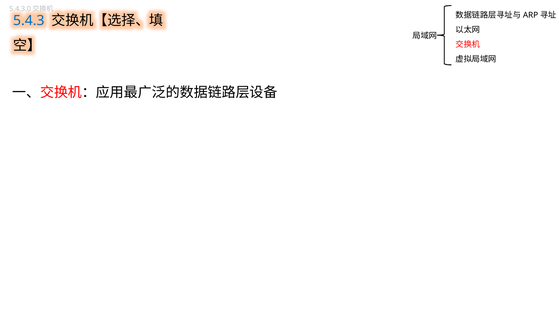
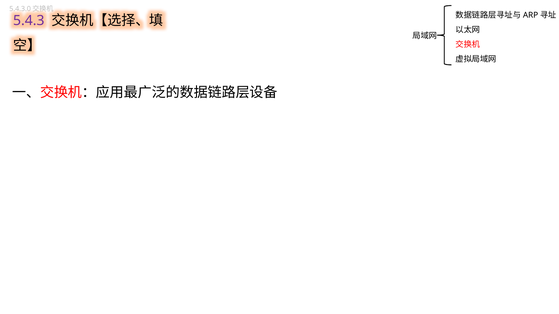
5.4.3 colour: blue -> purple
